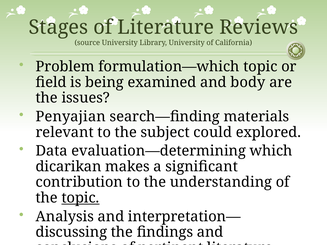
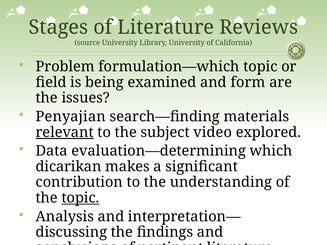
body: body -> form
relevant underline: none -> present
could: could -> video
